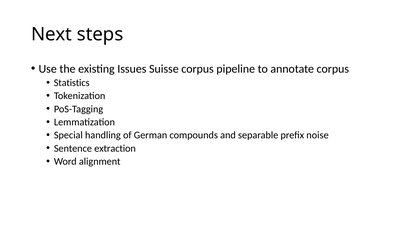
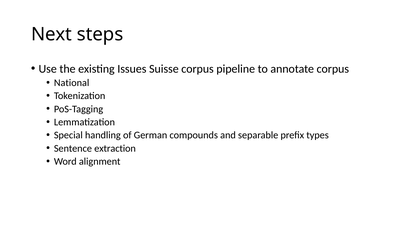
Statistics: Statistics -> National
noise: noise -> types
